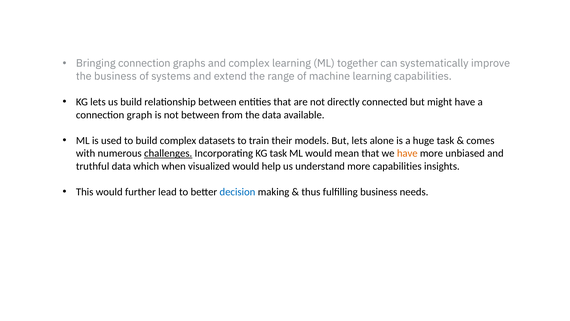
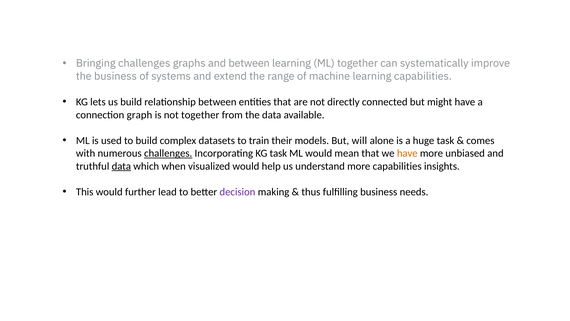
Bringing connection: connection -> challenges
and complex: complex -> between
not between: between -> together
But lets: lets -> will
data at (121, 166) underline: none -> present
decision colour: blue -> purple
